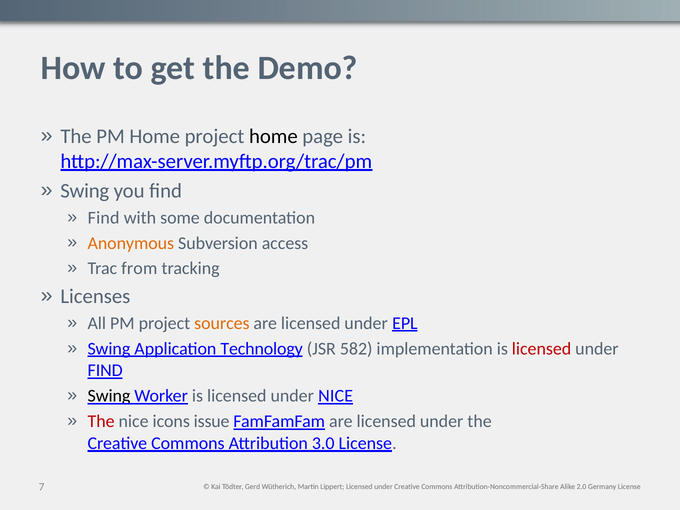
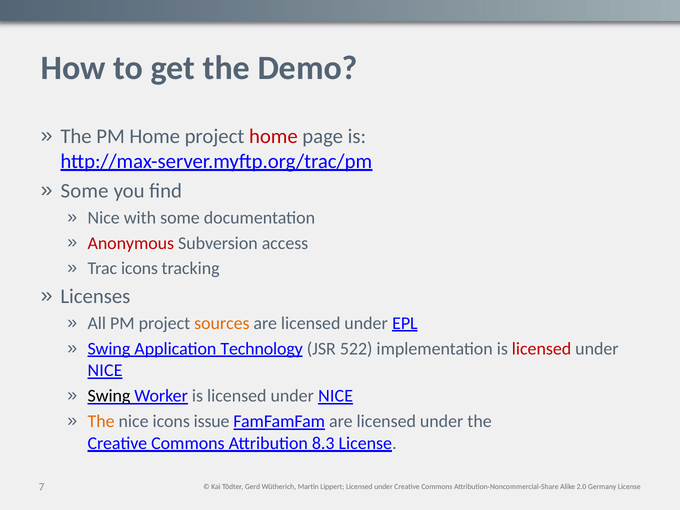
home at (273, 136) colour: black -> red
Swing at (85, 191): Swing -> Some
Find at (104, 218): Find -> Nice
Anonymous colour: orange -> red
Trac from: from -> icons
582: 582 -> 522
FIND at (105, 370): FIND -> NICE
The at (101, 422) colour: red -> orange
3.0: 3.0 -> 8.3
